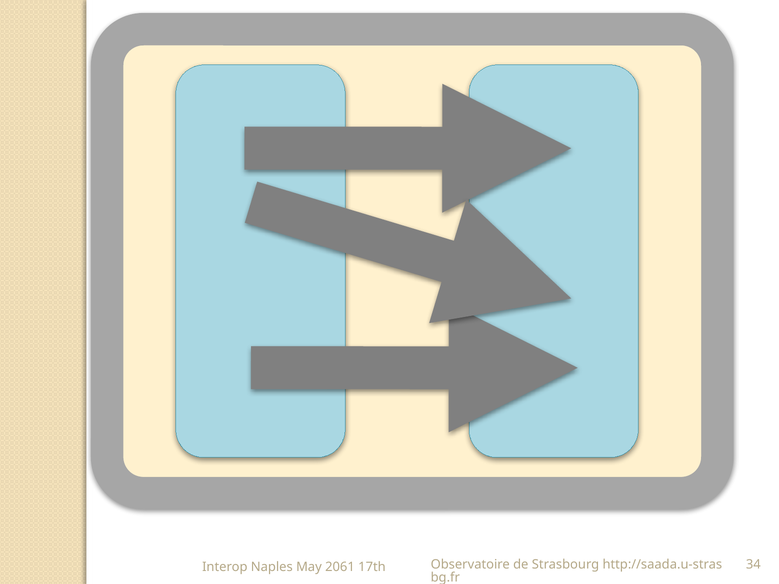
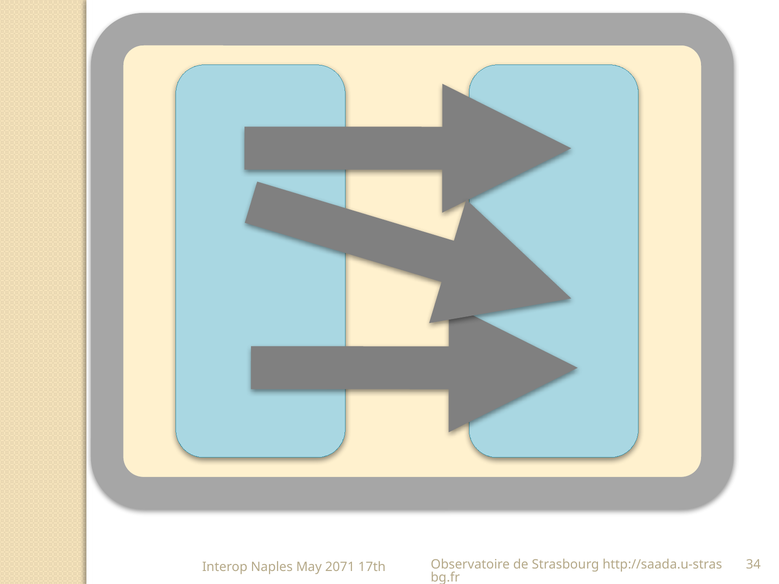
2061: 2061 -> 2071
